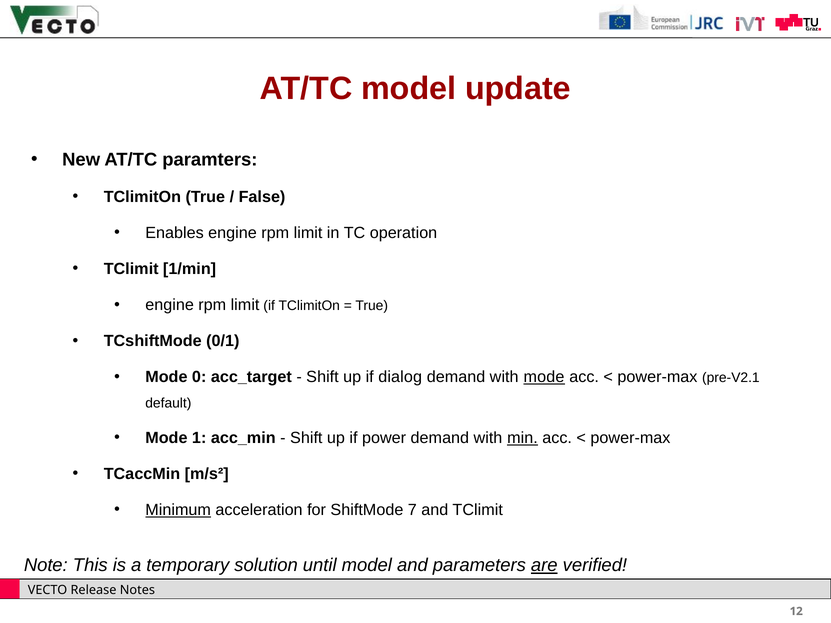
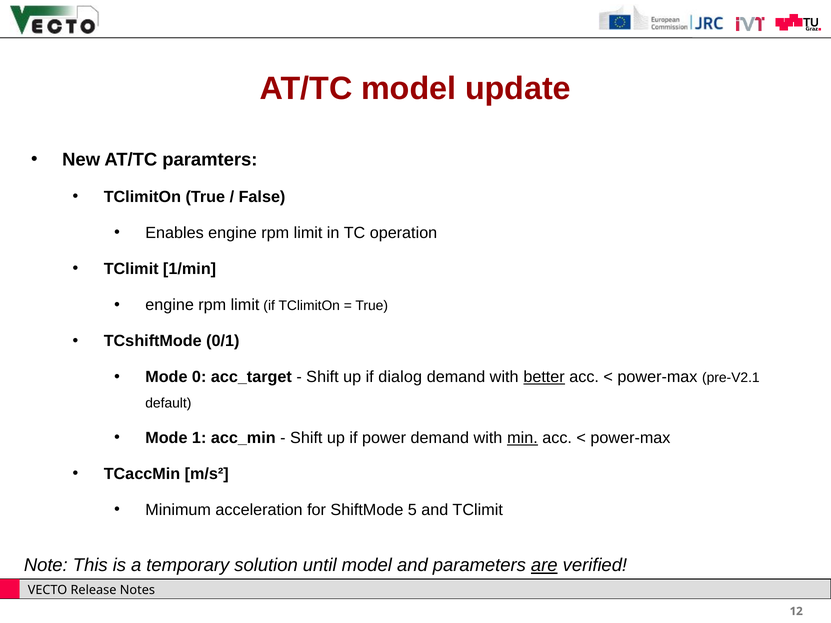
with mode: mode -> better
Minimum underline: present -> none
7: 7 -> 5
